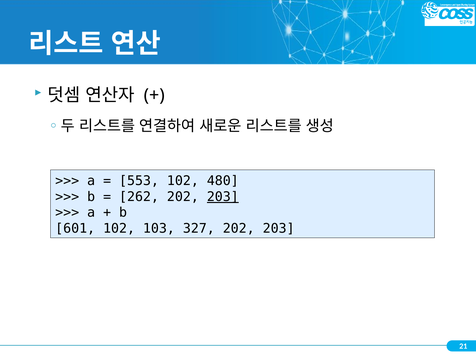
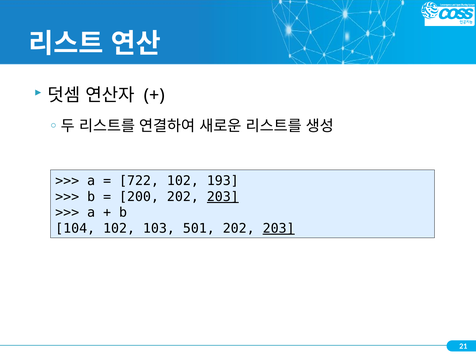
553: 553 -> 722
480: 480 -> 193
262: 262 -> 200
601: 601 -> 104
327: 327 -> 501
203 at (279, 228) underline: none -> present
